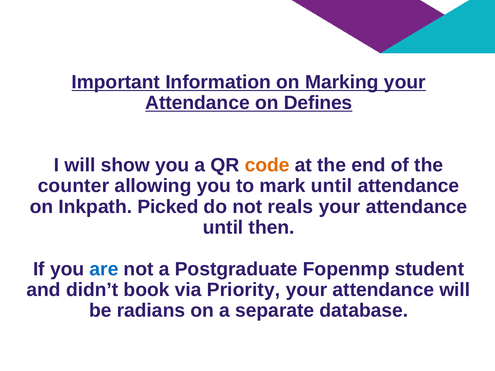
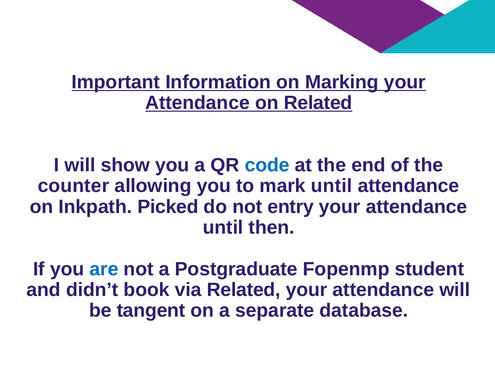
on Defines: Defines -> Related
code colour: orange -> blue
reals: reals -> entry
via Priority: Priority -> Related
radians: radians -> tangent
